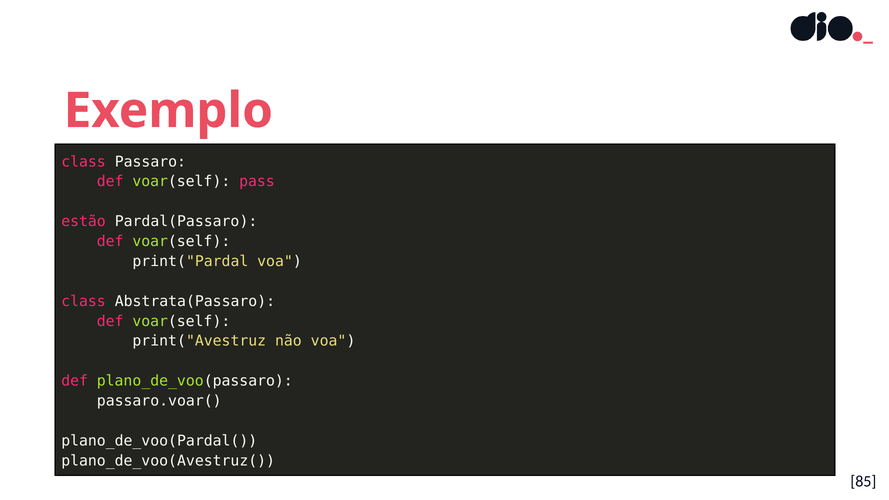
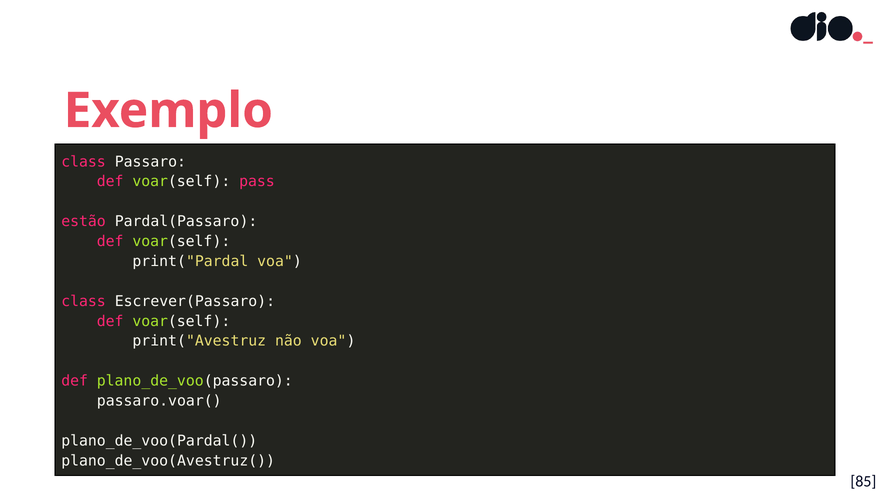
Abstrata(Passaro: Abstrata(Passaro -> Escrever(Passaro
